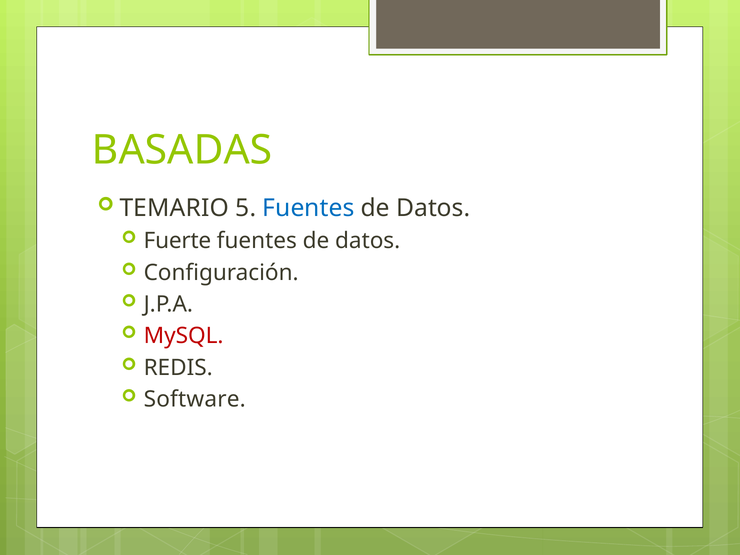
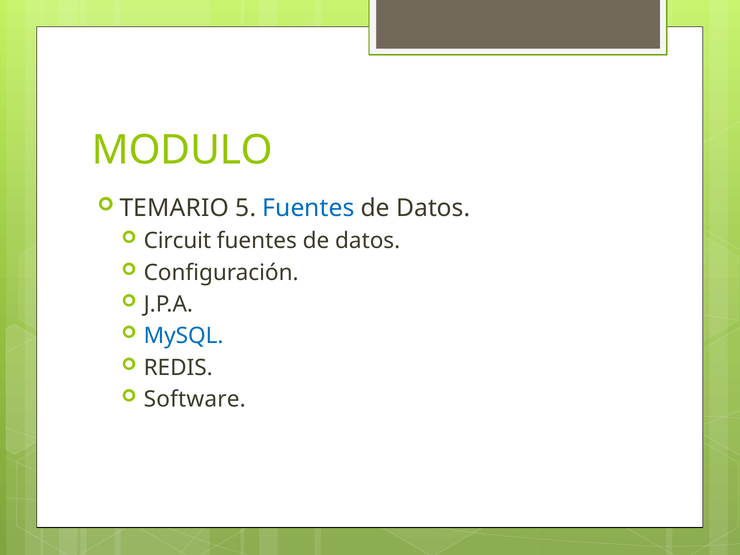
BASADAS: BASADAS -> MODULO
Fuerte: Fuerte -> Circuit
MySQL colour: red -> blue
